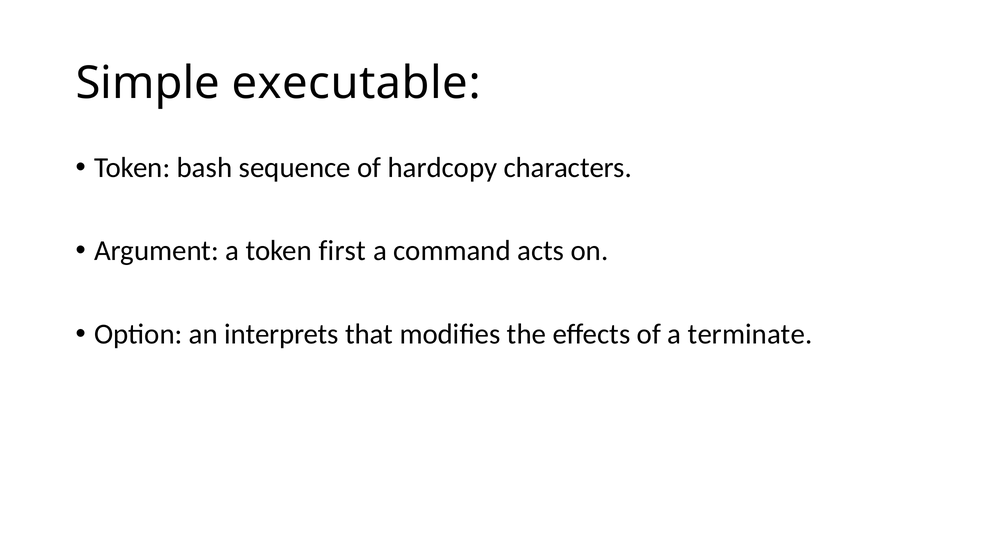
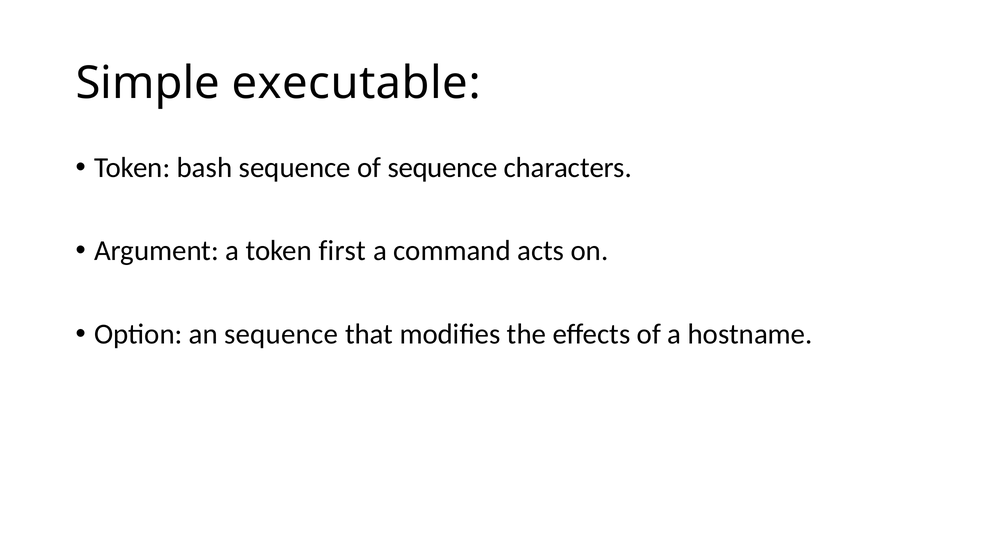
of hardcopy: hardcopy -> sequence
an interprets: interprets -> sequence
terminate: terminate -> hostname
